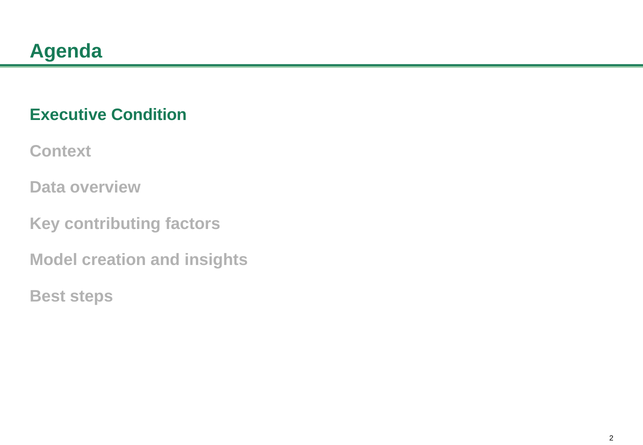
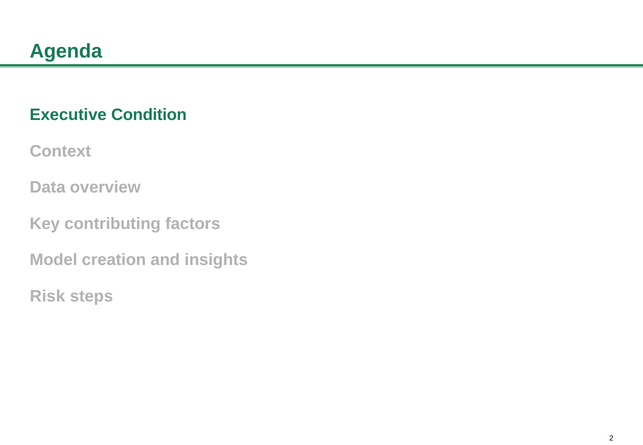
Best: Best -> Risk
